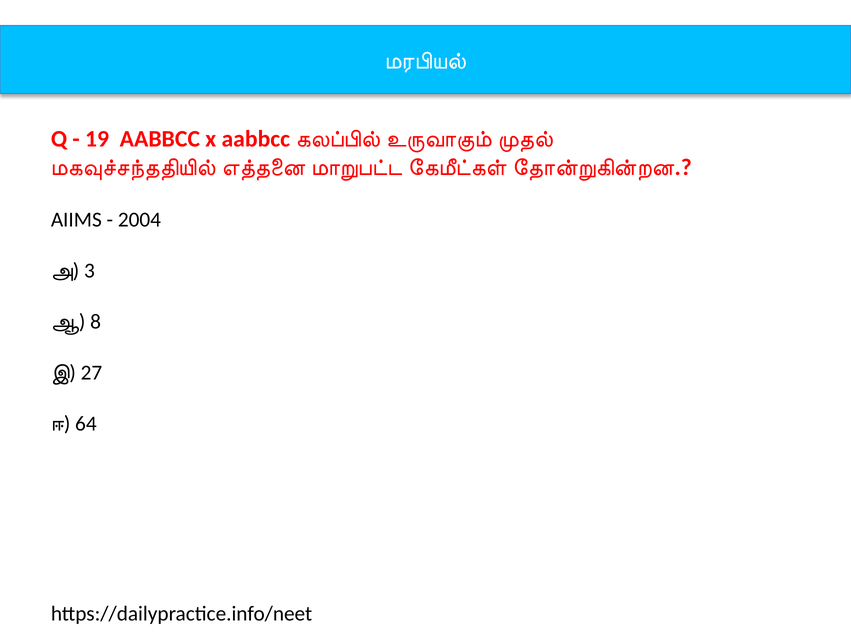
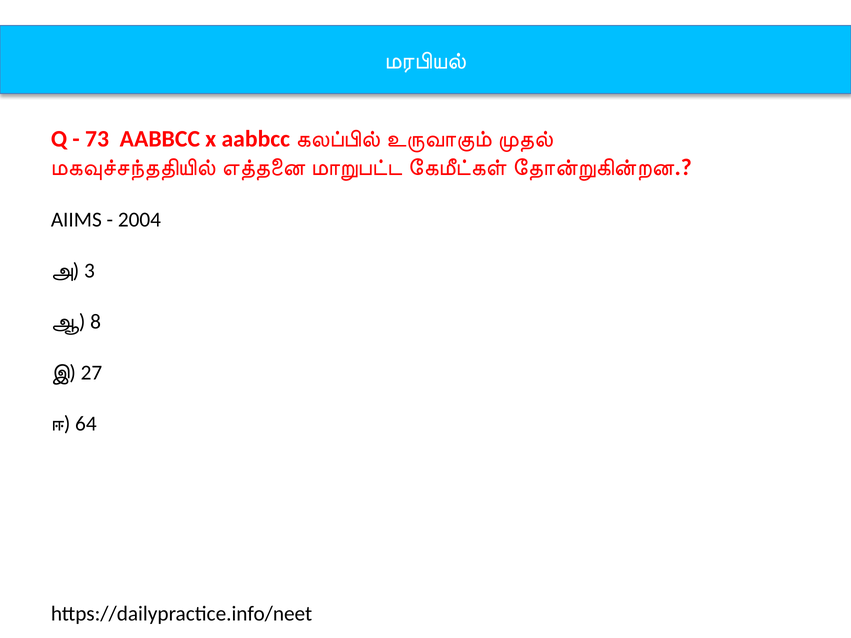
19: 19 -> 73
